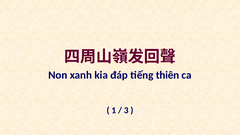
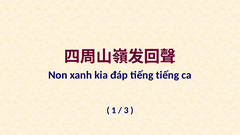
tiếng thiên: thiên -> tiếng
